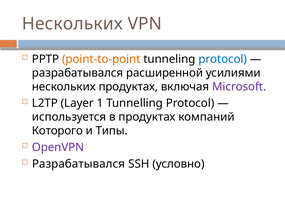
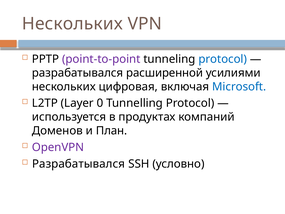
point-to-point colour: orange -> purple
нескольких продуктах: продуктах -> цифровая
Microsoft colour: purple -> blue
1: 1 -> 0
Которого: Которого -> Доменов
Типы: Типы -> План
